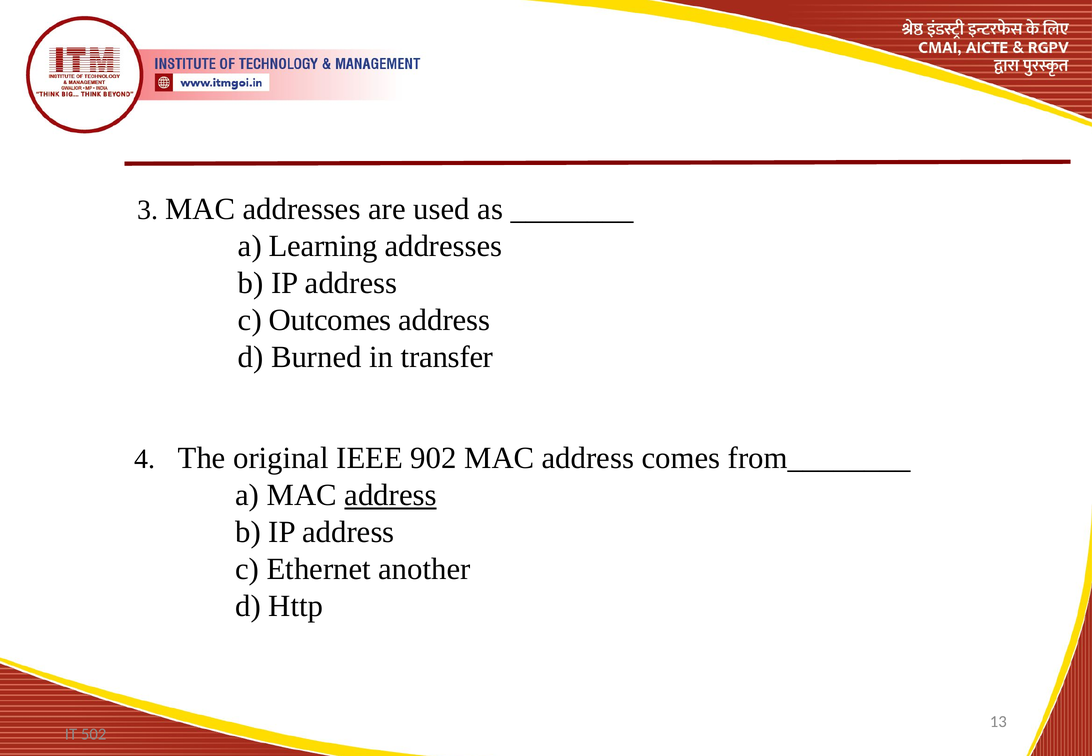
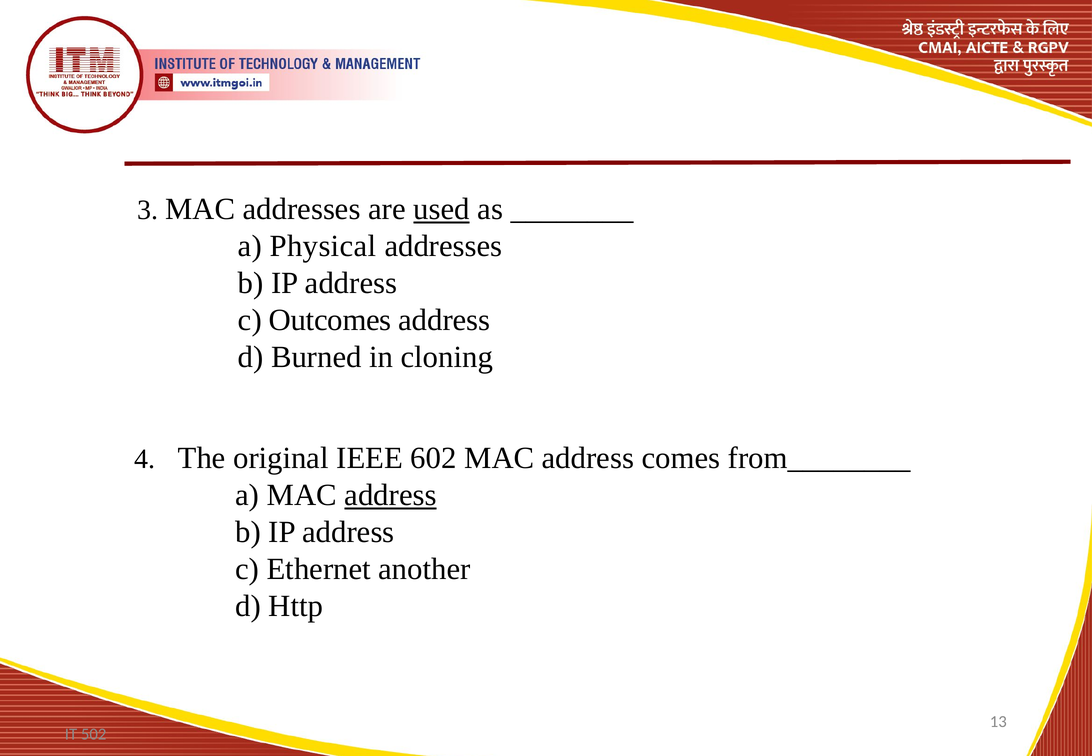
used underline: none -> present
Learning: Learning -> Physical
transfer: transfer -> cloning
902: 902 -> 602
